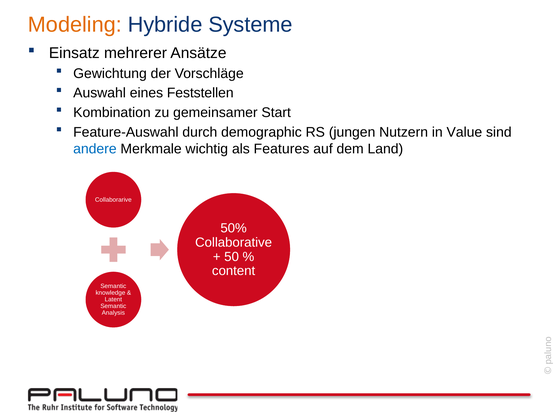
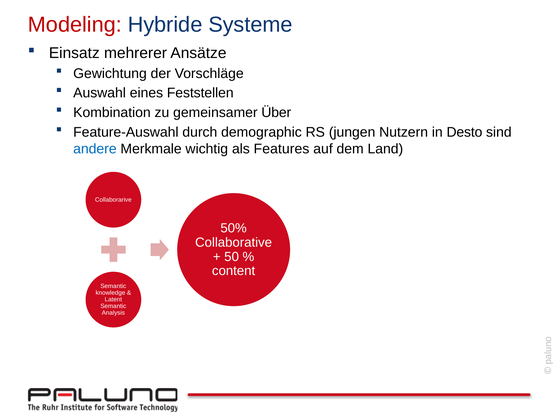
Modeling colour: orange -> red
Start: Start -> Über
Value: Value -> Desto
